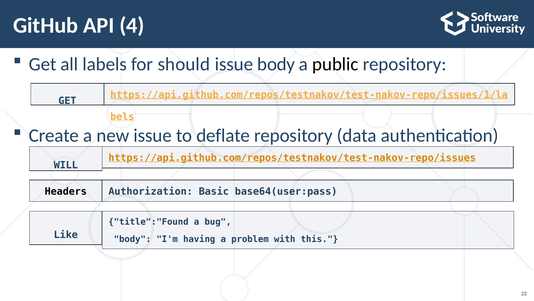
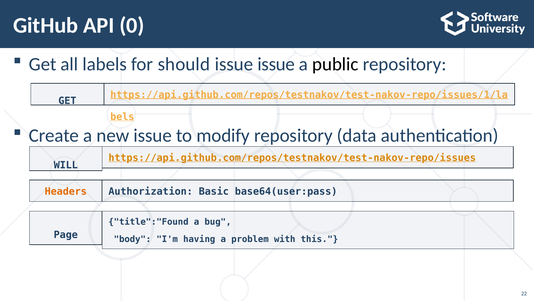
4: 4 -> 0
issue body: body -> issue
deflate: deflate -> modify
Headers colour: black -> orange
Like: Like -> Page
